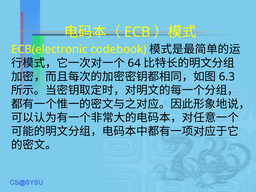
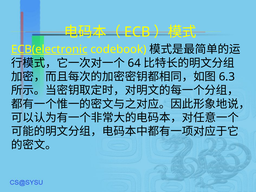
ECB(electronic underline: none -> present
